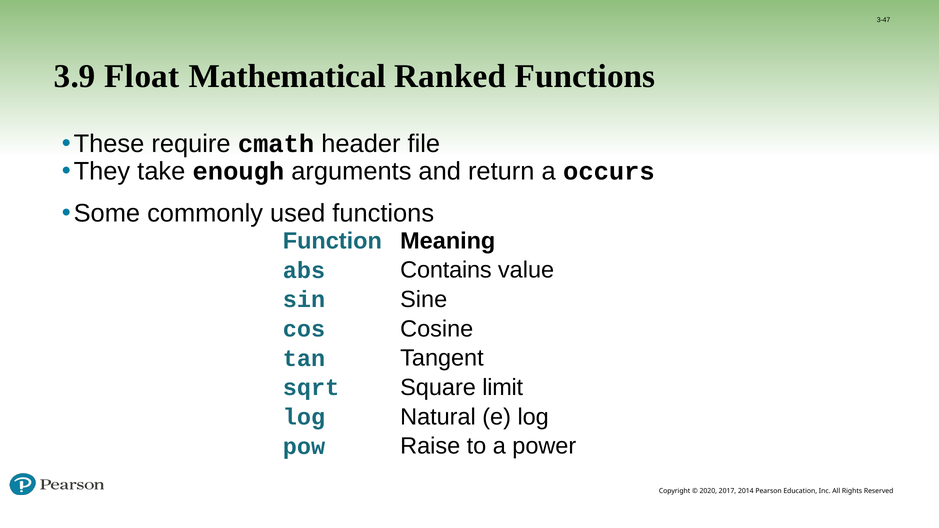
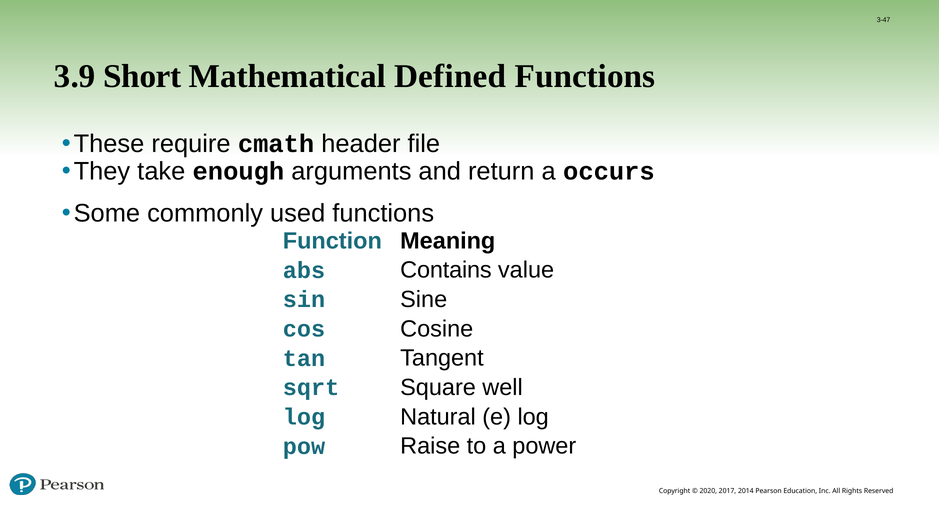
Float: Float -> Short
Ranked: Ranked -> Defined
limit: limit -> well
